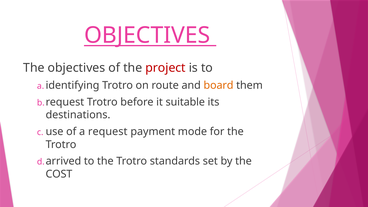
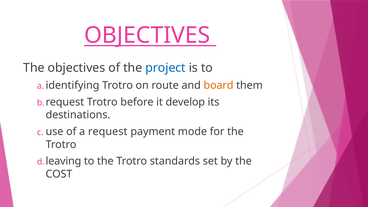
project colour: red -> blue
suitable: suitable -> develop
arrived: arrived -> leaving
